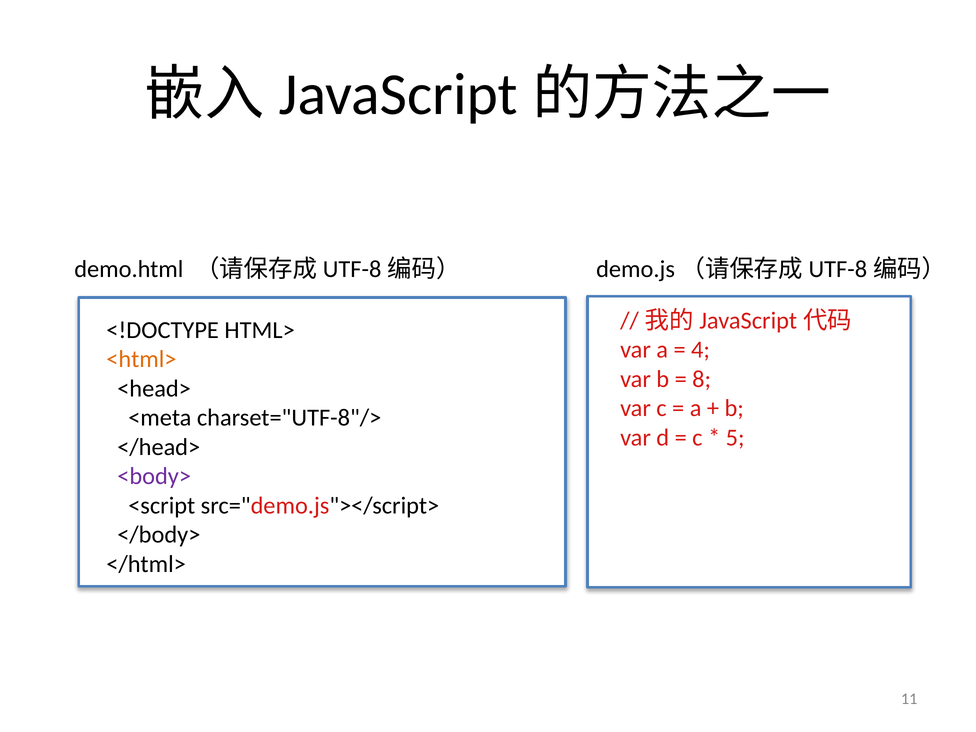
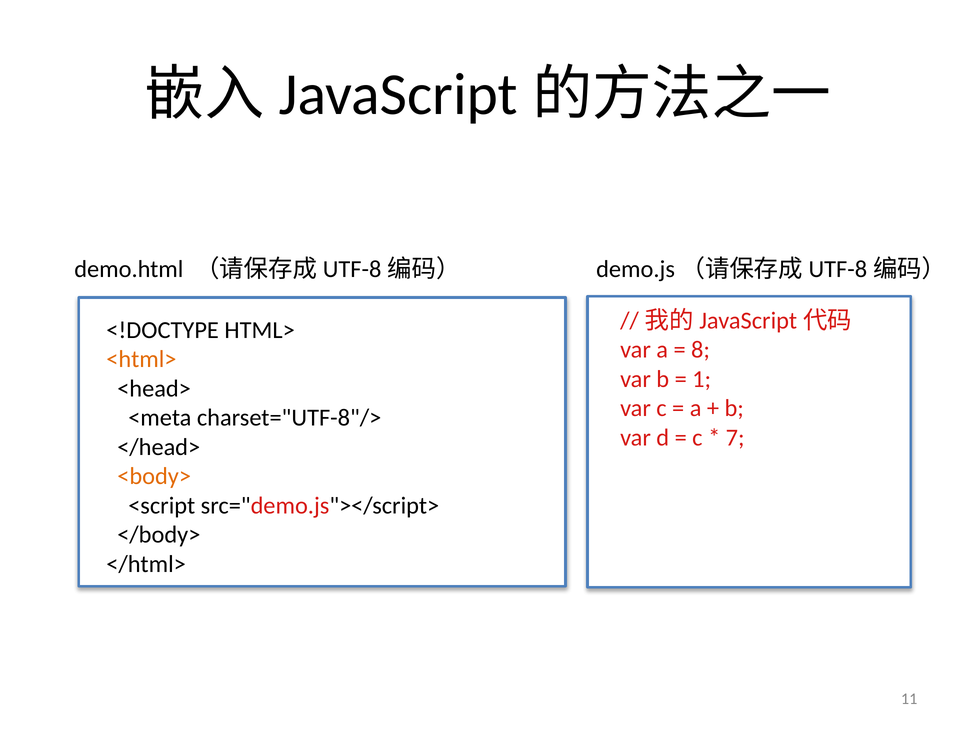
4: 4 -> 8
8: 8 -> 1
5: 5 -> 7
<body> colour: purple -> orange
